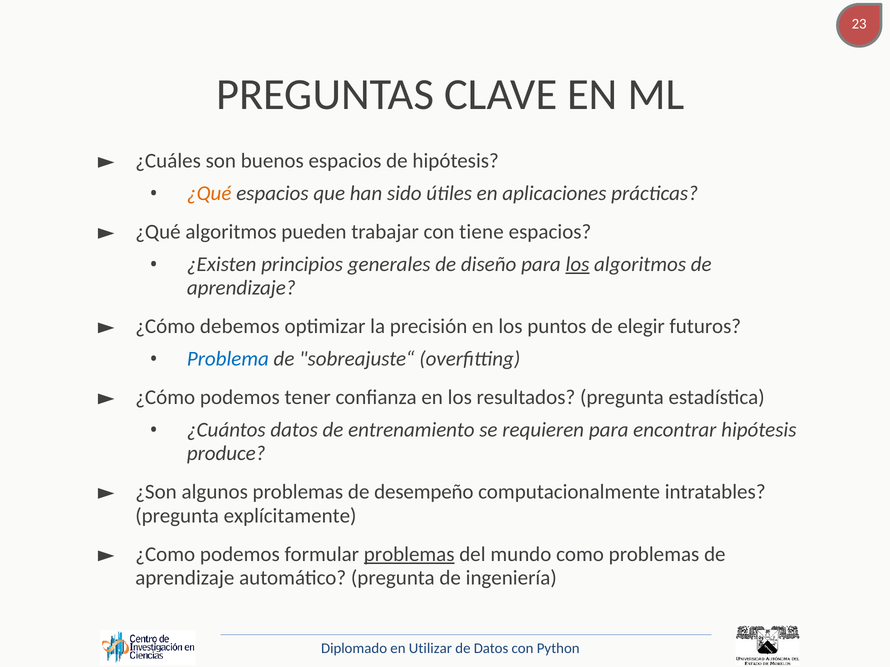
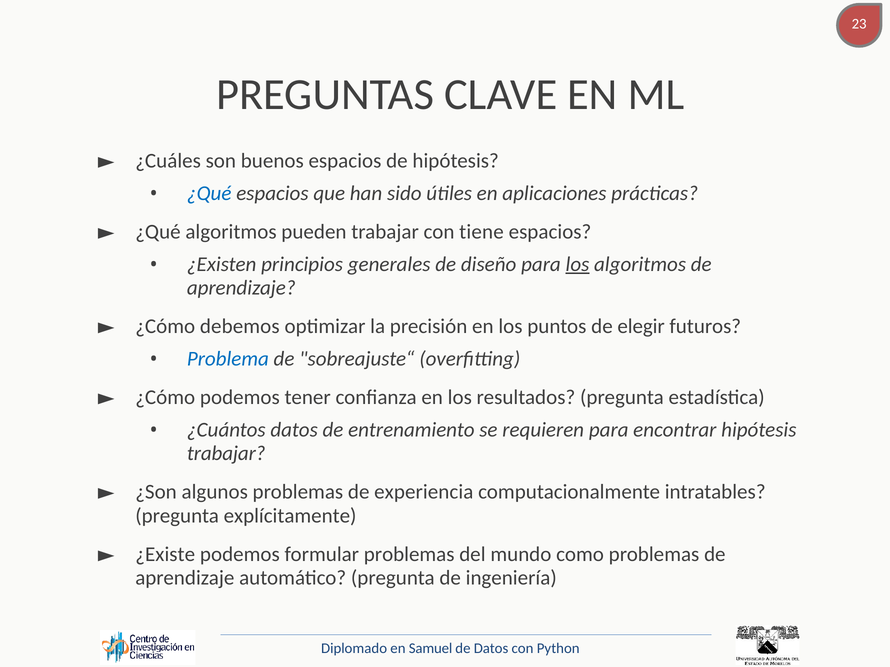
¿Qué at (209, 193) colour: orange -> blue
produce at (226, 454): produce -> trabajar
desempeño: desempeño -> experiencia
¿Como: ¿Como -> ¿Existe
problemas at (409, 555) underline: present -> none
Utilizar: Utilizar -> Samuel
